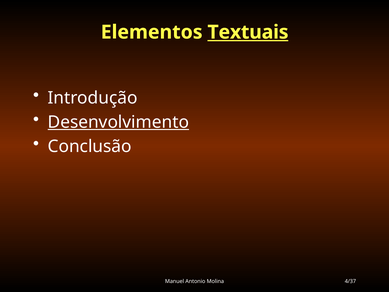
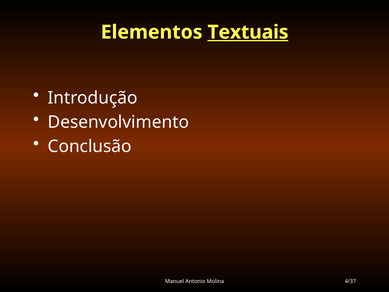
Desenvolvimento underline: present -> none
